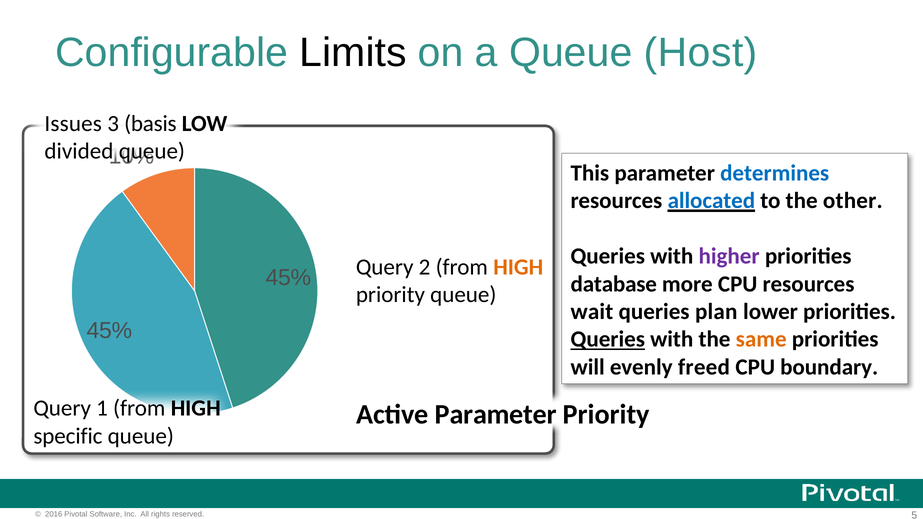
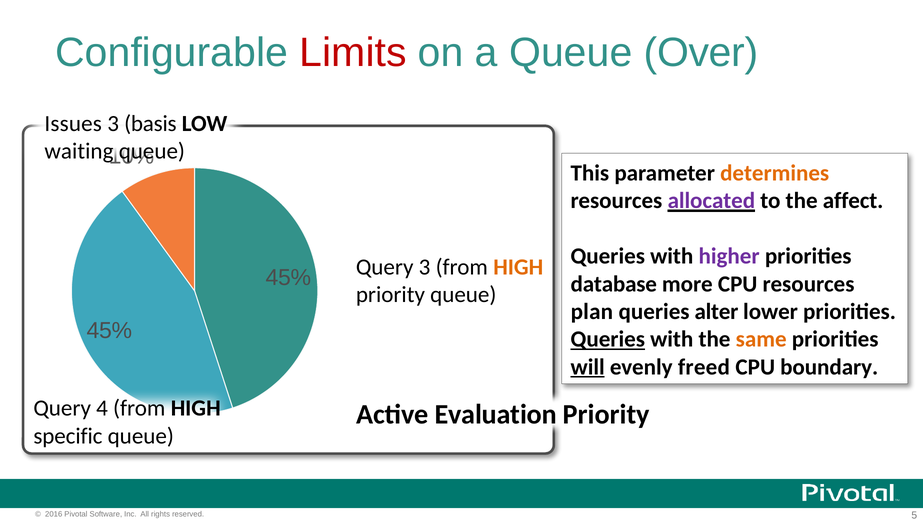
Limits colour: black -> red
Host: Host -> Over
divided: divided -> waiting
determines colour: blue -> orange
allocated colour: blue -> purple
other: other -> affect
Query 2: 2 -> 3
wait: wait -> plan
plan: plan -> alter
will underline: none -> present
1: 1 -> 4
Active Parameter: Parameter -> Evaluation
